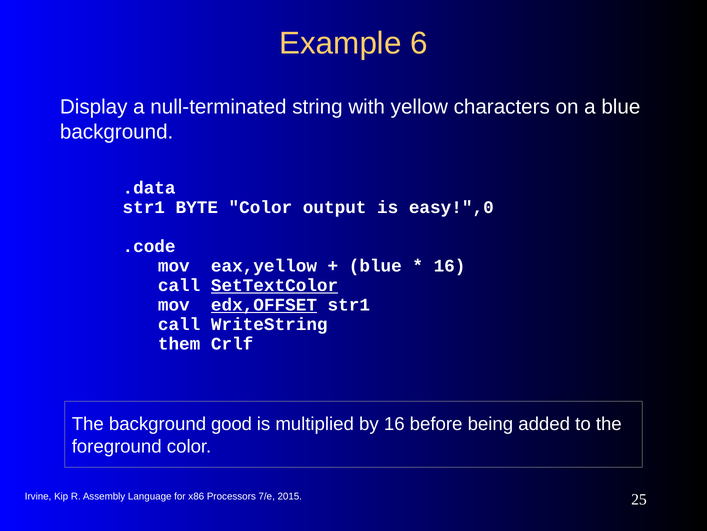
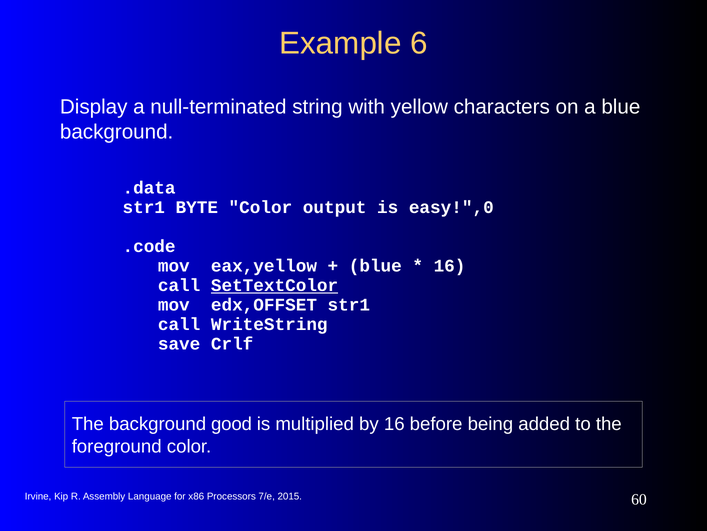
edx,OFFSET underline: present -> none
them: them -> save
25: 25 -> 60
